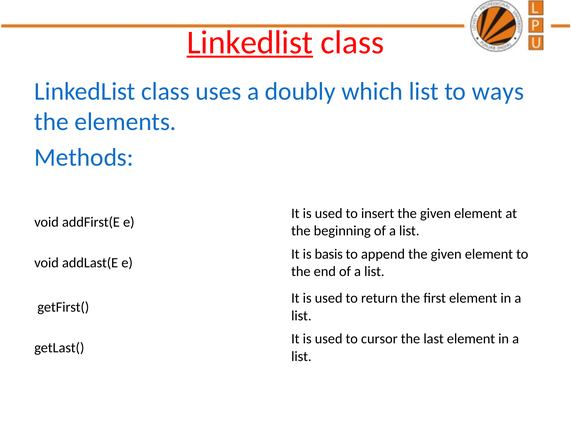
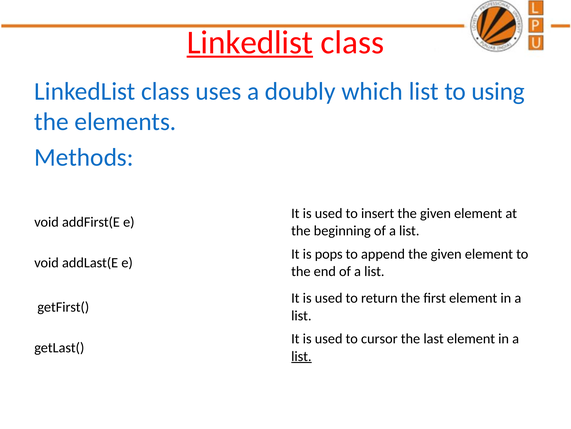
ways: ways -> using
basis: basis -> pops
list at (301, 356) underline: none -> present
